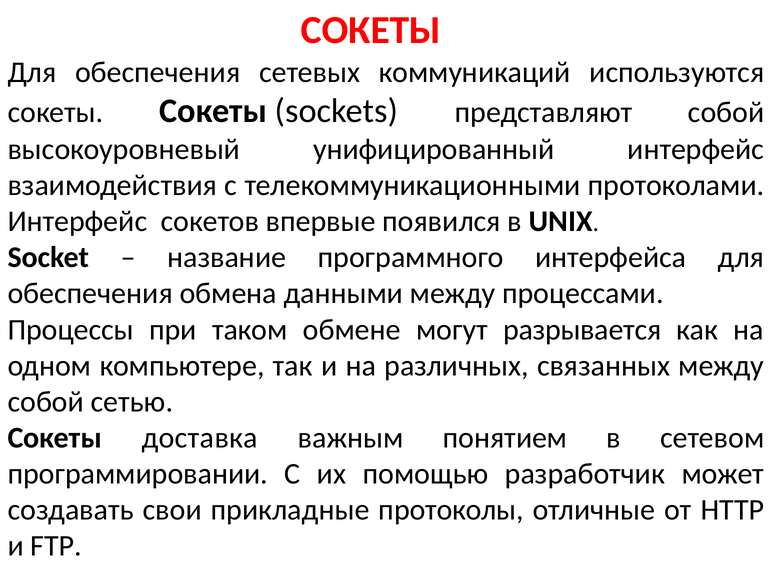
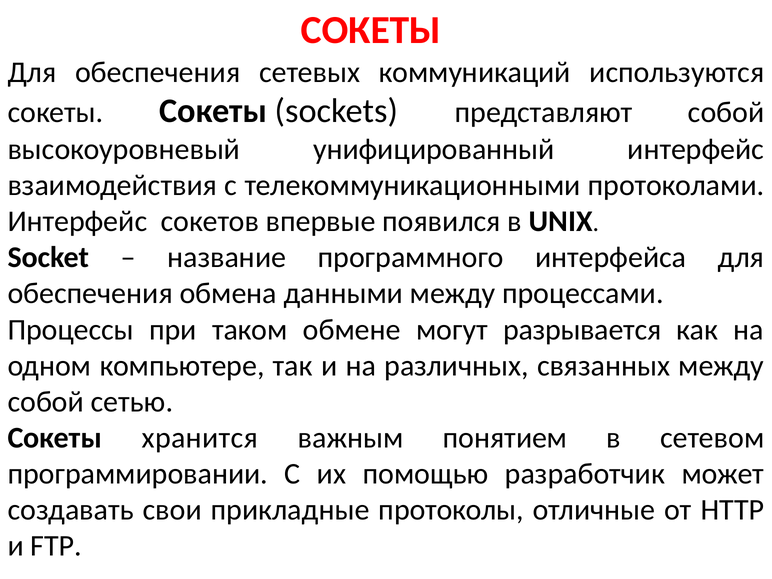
доставка: доставка -> хранится
